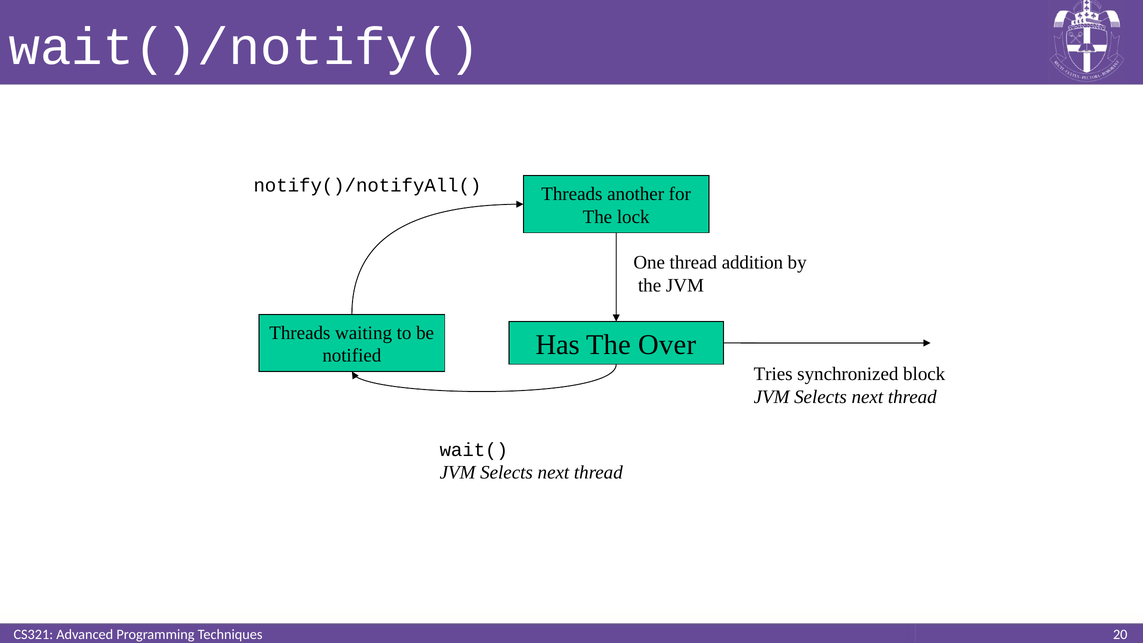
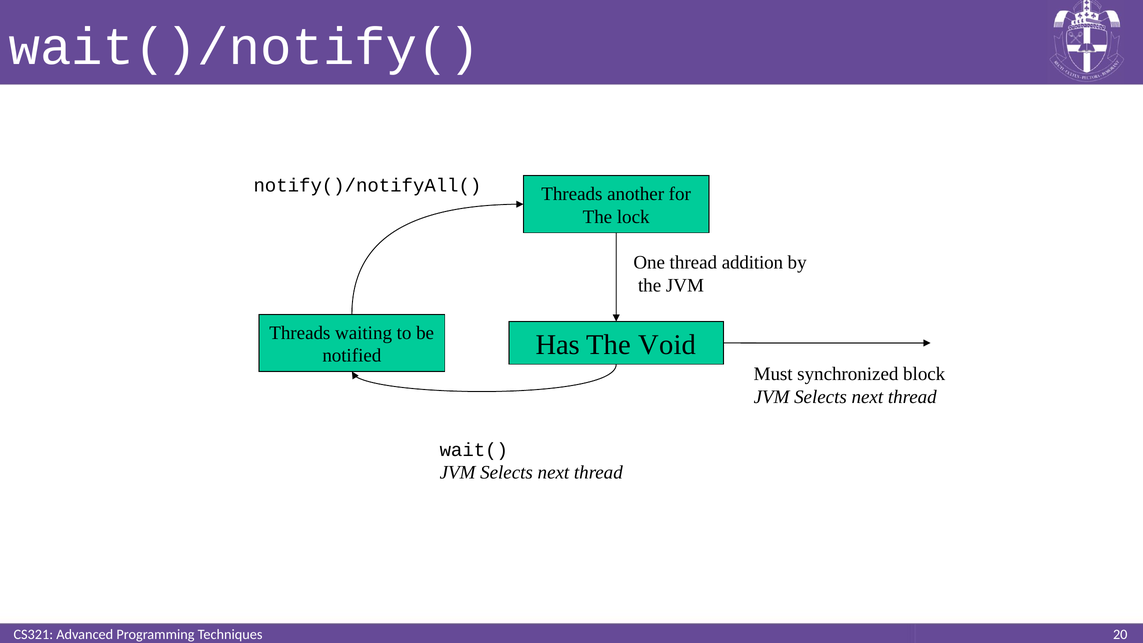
Over: Over -> Void
Tries: Tries -> Must
